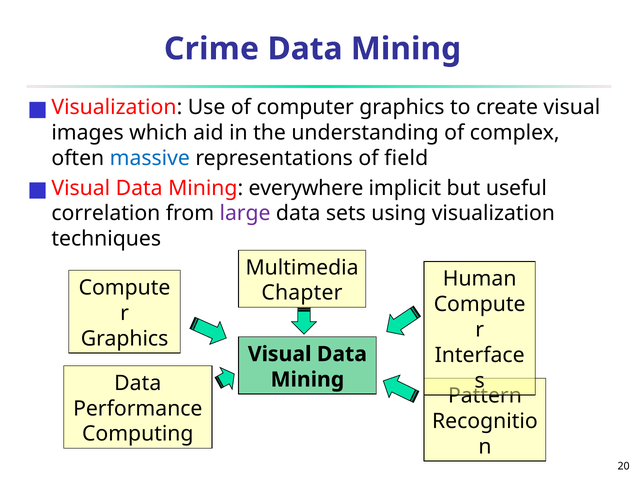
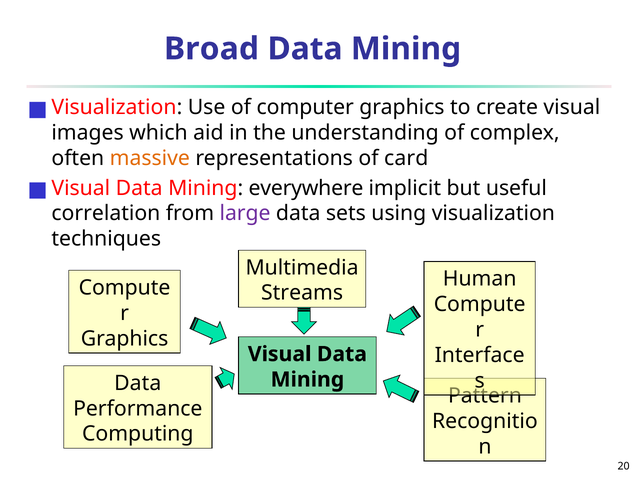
Crime: Crime -> Broad
massive colour: blue -> orange
field: field -> card
Chapter: Chapter -> Streams
